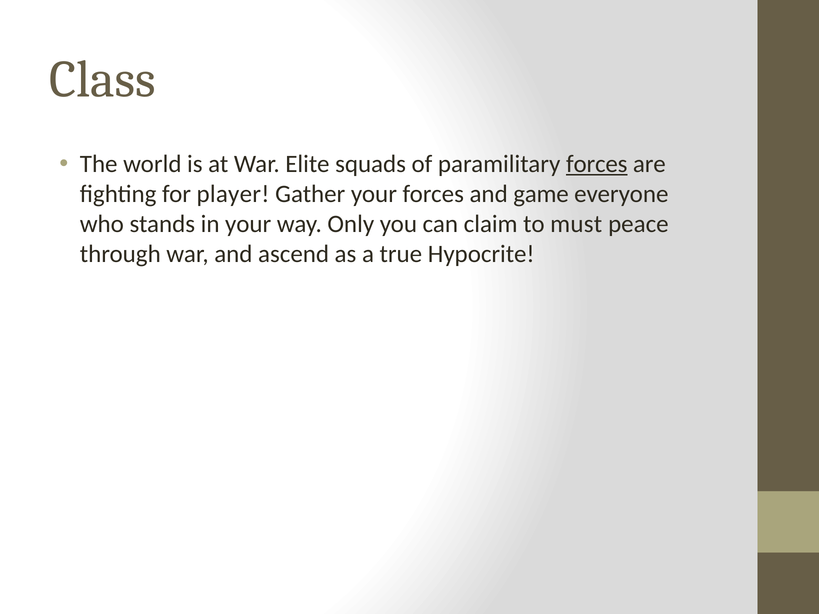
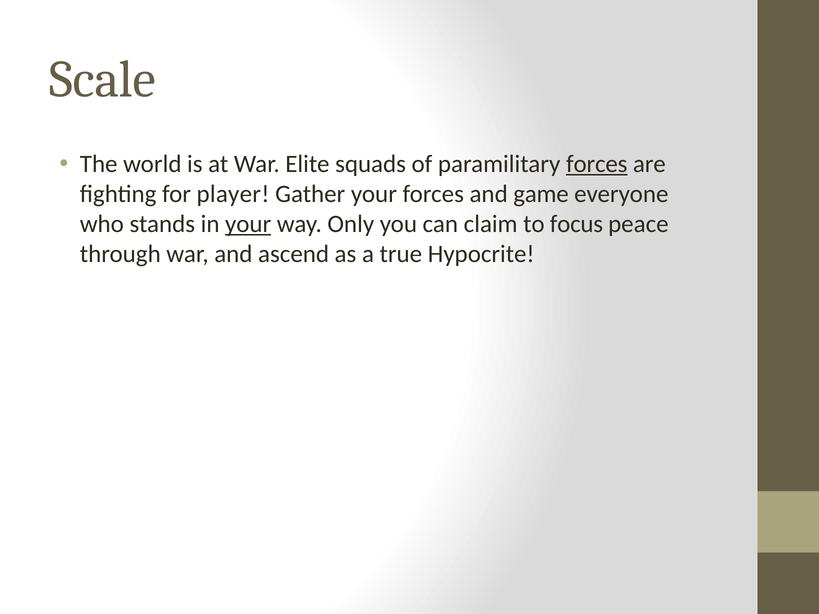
Class: Class -> Scale
your at (248, 224) underline: none -> present
must: must -> focus
